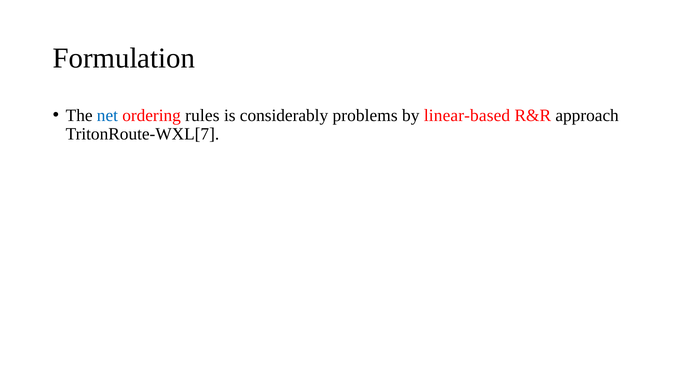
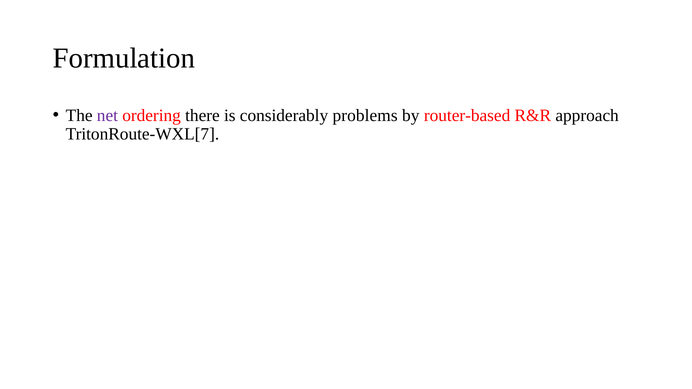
net colour: blue -> purple
rules: rules -> there
linear-based: linear-based -> router-based
